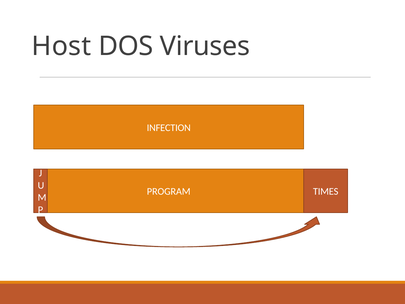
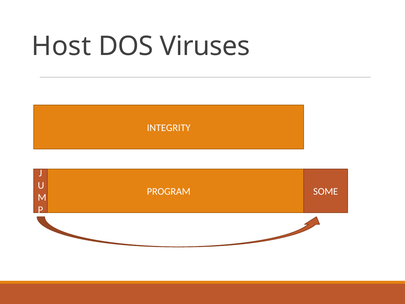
INFECTION: INFECTION -> INTEGRITY
TIMES: TIMES -> SOME
